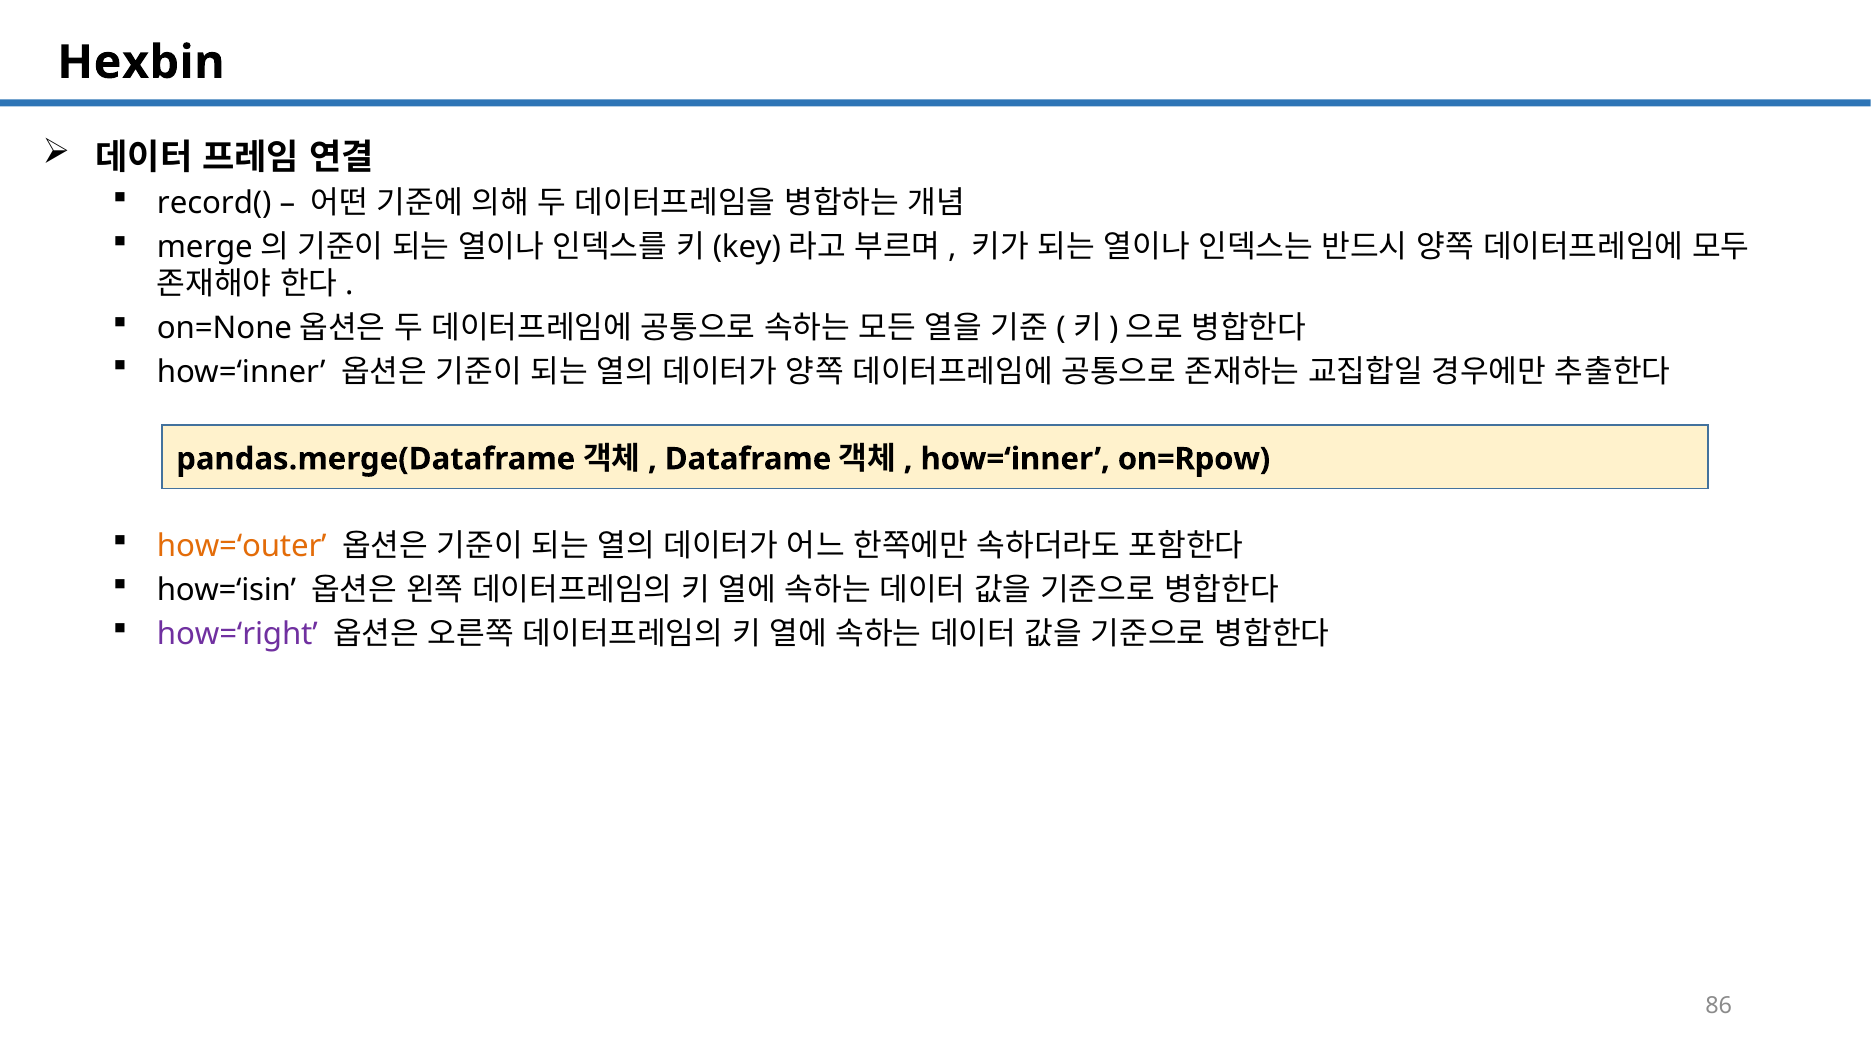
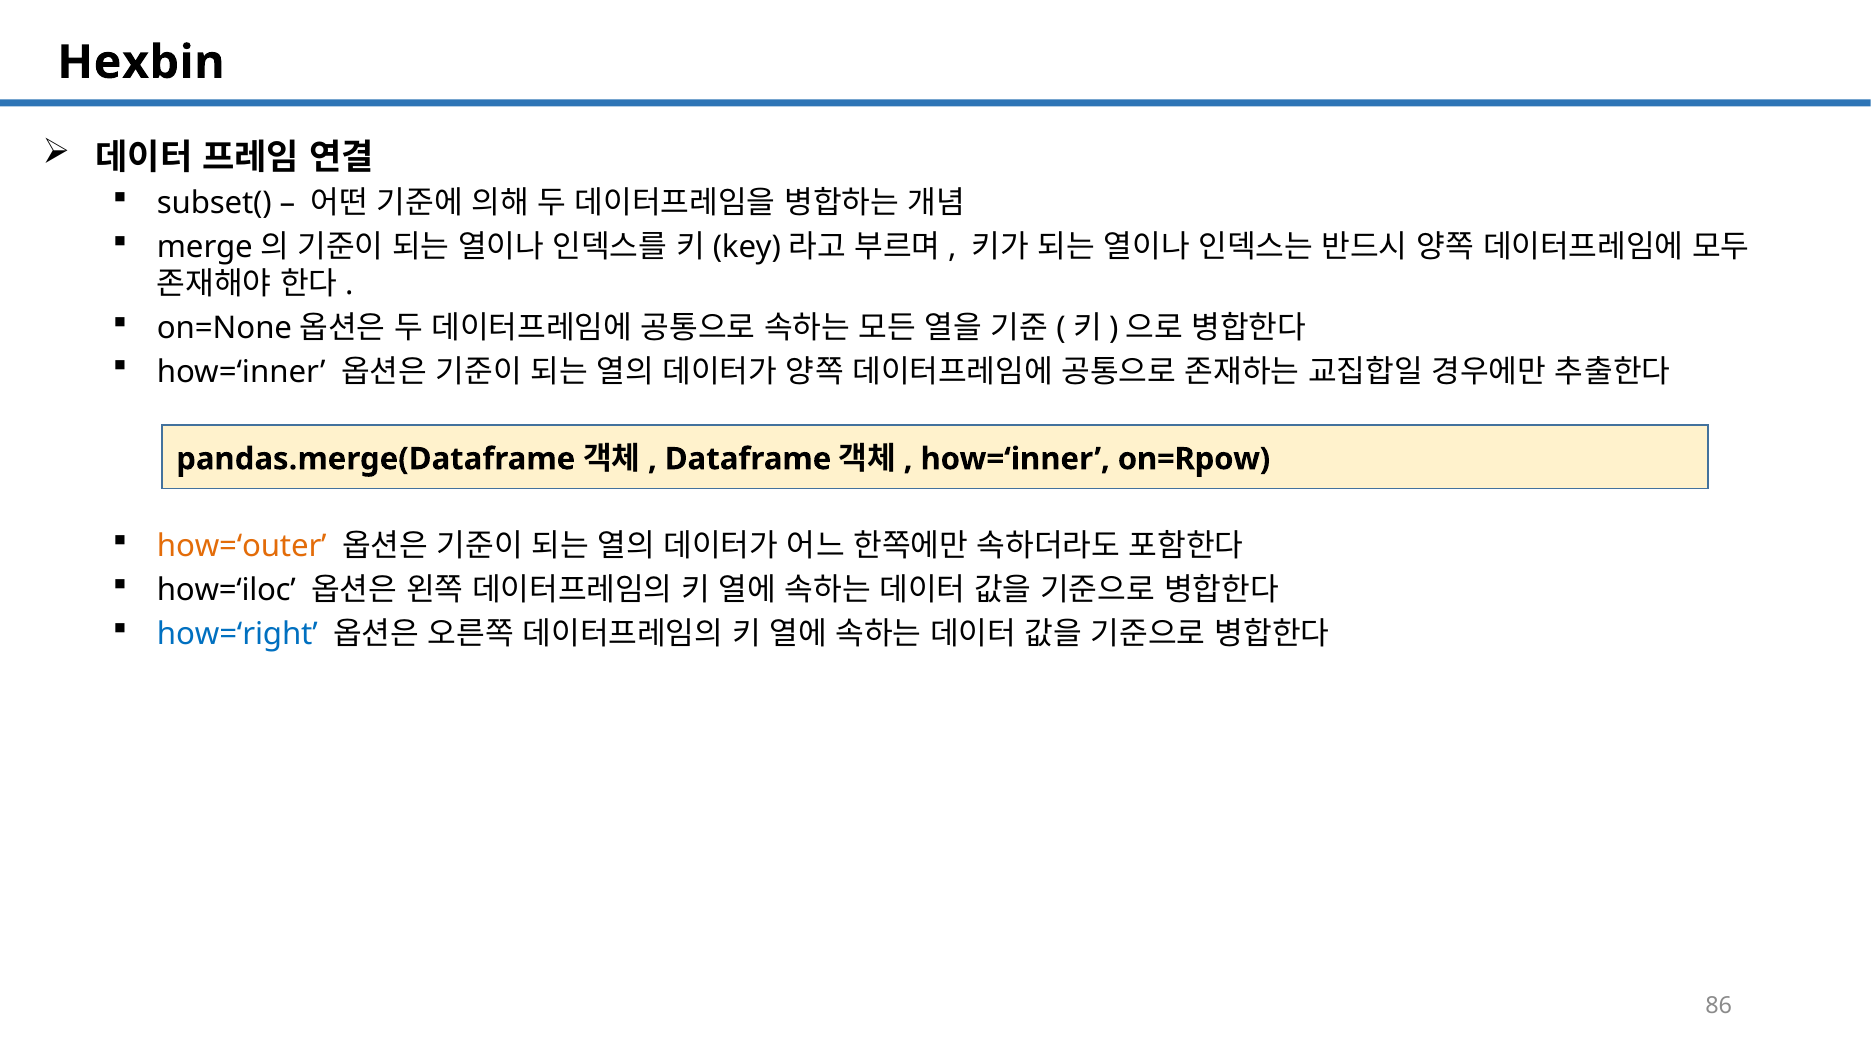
record(: record( -> subset(
how=‘isin: how=‘isin -> how=‘iloc
how=‘right colour: purple -> blue
